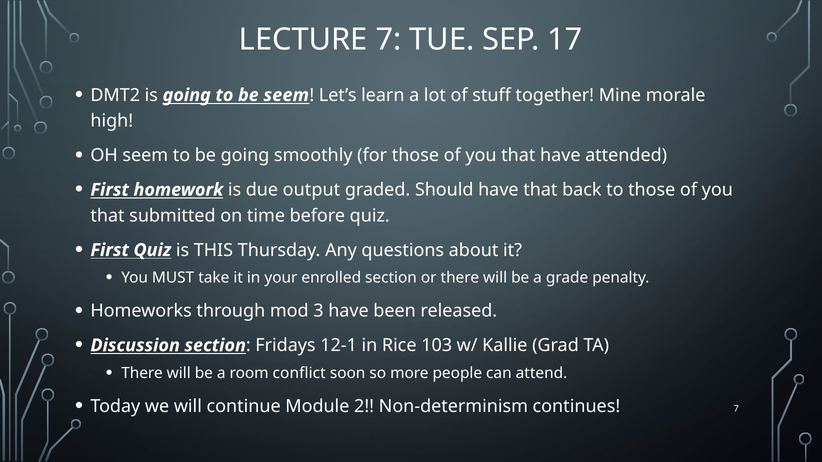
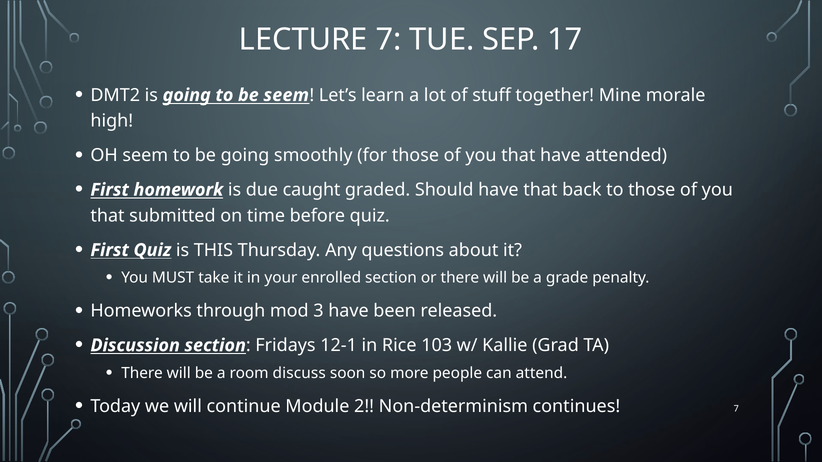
output: output -> caught
conflict: conflict -> discuss
